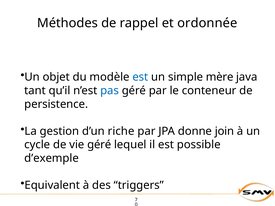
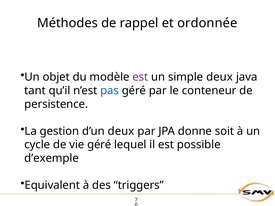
est at (140, 77) colour: blue -> purple
simple mère: mère -> deux
d’un riche: riche -> deux
join: join -> soit
